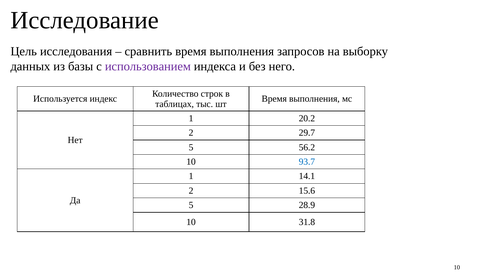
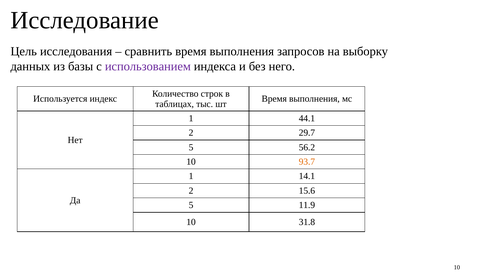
20.2: 20.2 -> 44.1
93.7 colour: blue -> orange
28.9: 28.9 -> 11.9
